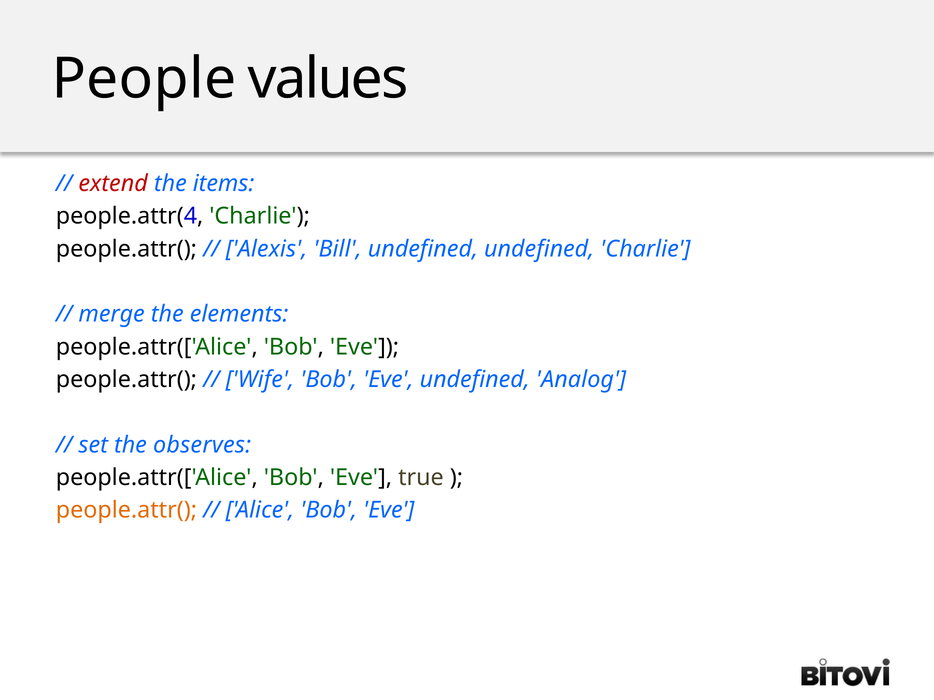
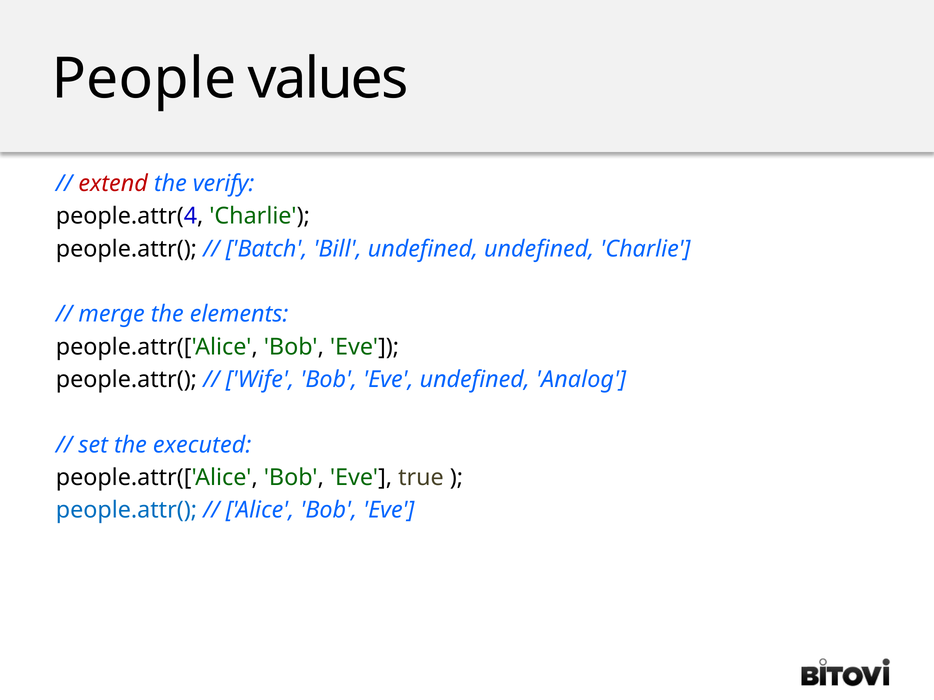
items: items -> verify
Alexis: Alexis -> Batch
observes: observes -> executed
people.attr( at (126, 511) colour: orange -> blue
